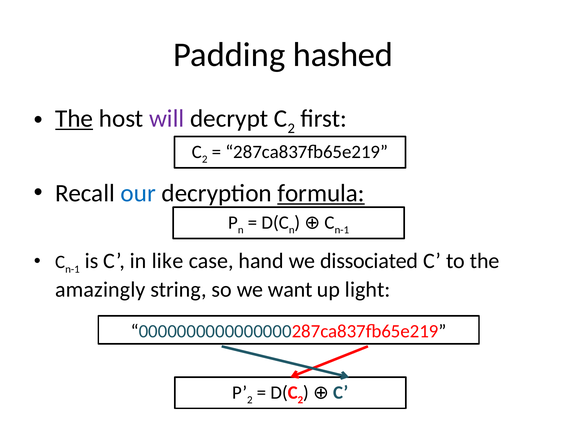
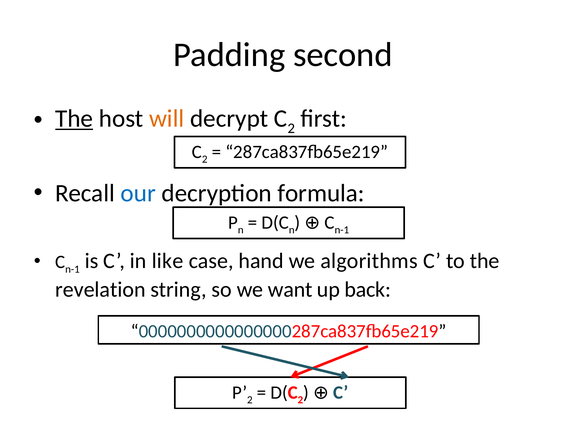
hashed: hashed -> second
will colour: purple -> orange
formula underline: present -> none
dissociated: dissociated -> algorithms
amazingly: amazingly -> revelation
light: light -> back
